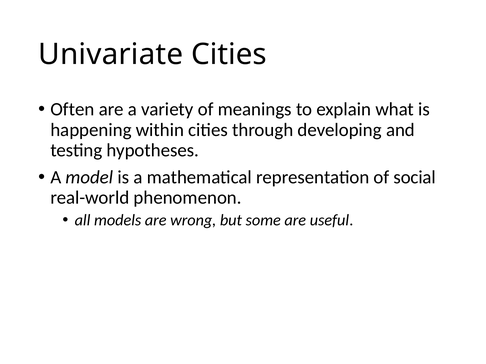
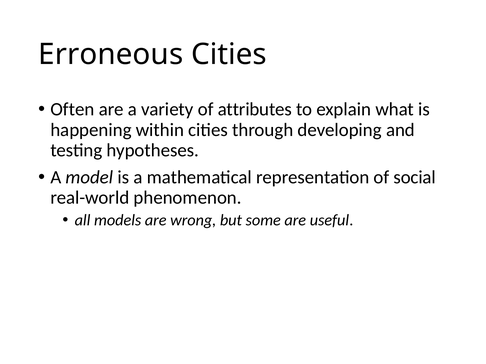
Univariate: Univariate -> Erroneous
meanings: meanings -> attributes
